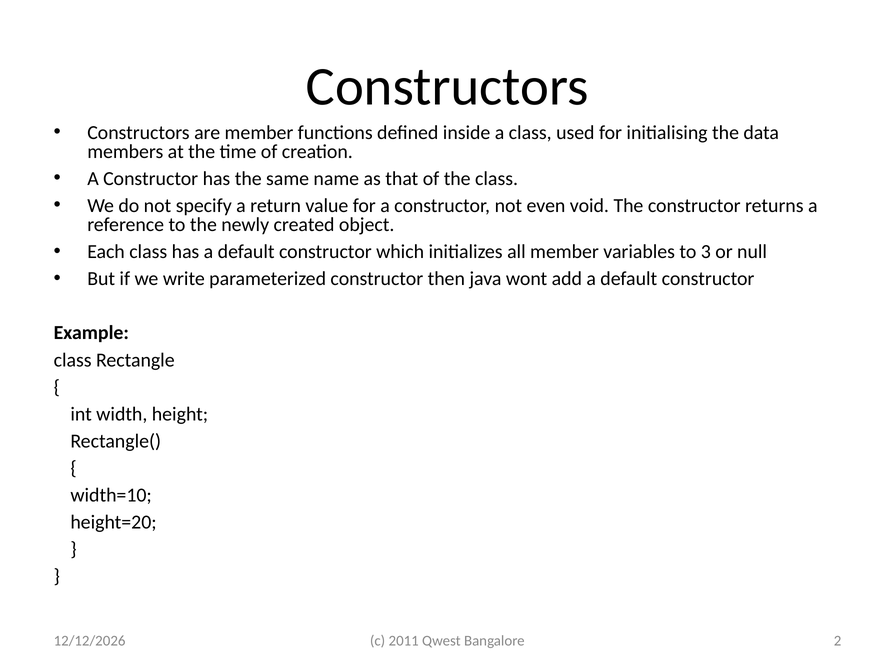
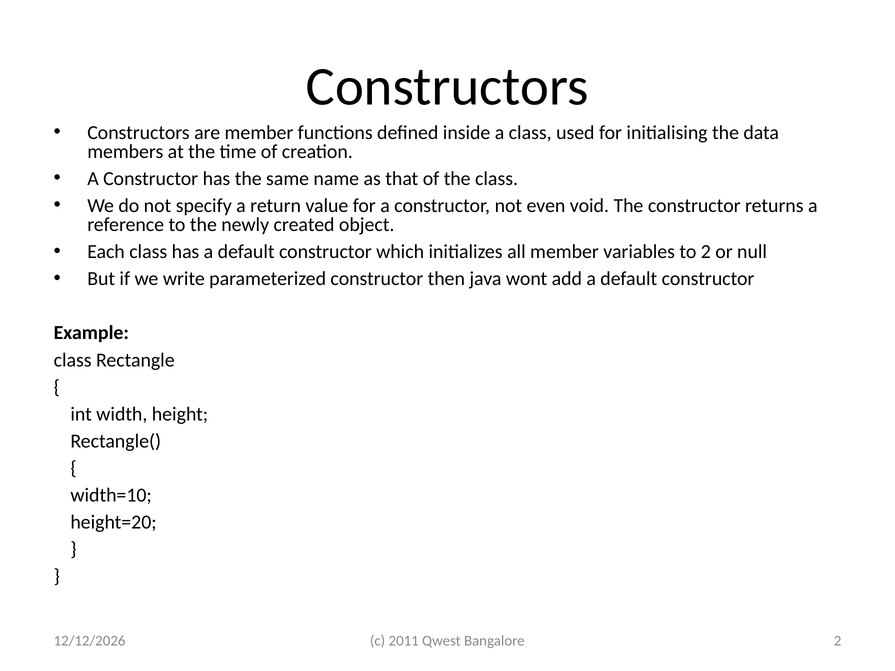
to 3: 3 -> 2
